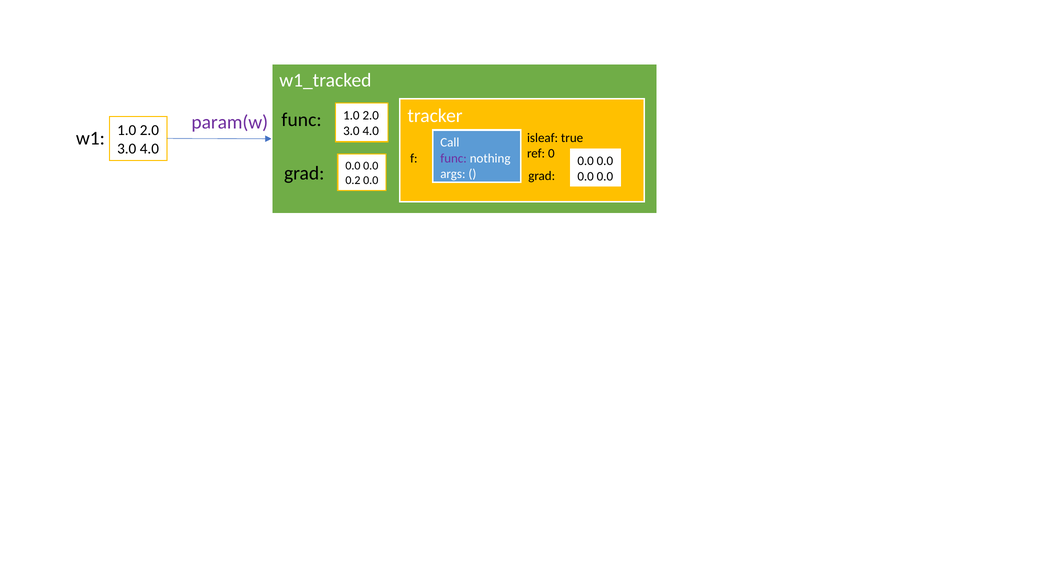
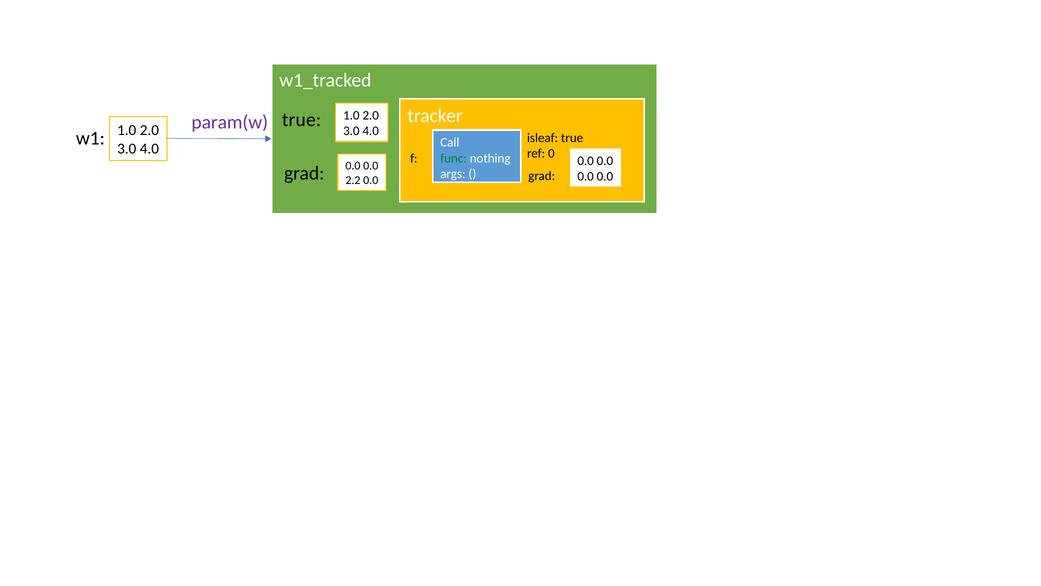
func at (302, 120): func -> true
func at (454, 158) colour: purple -> green
0.2: 0.2 -> 2.2
